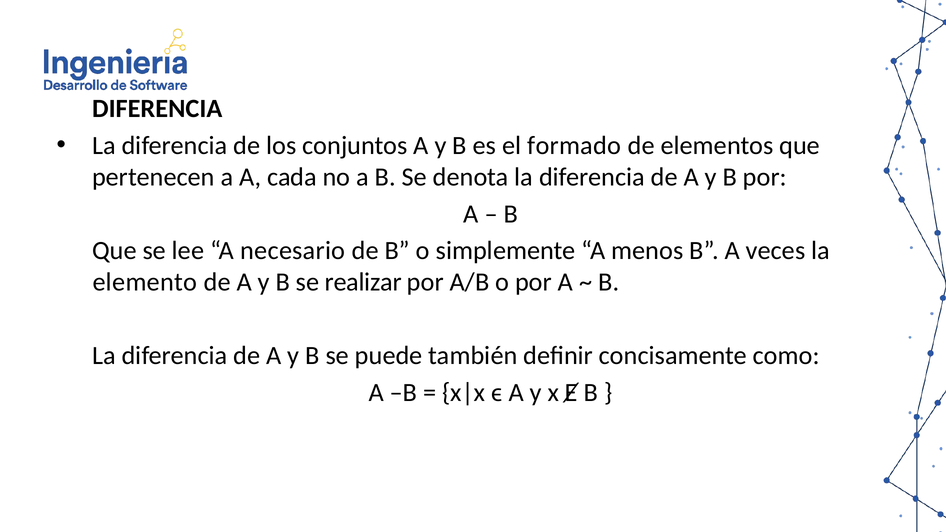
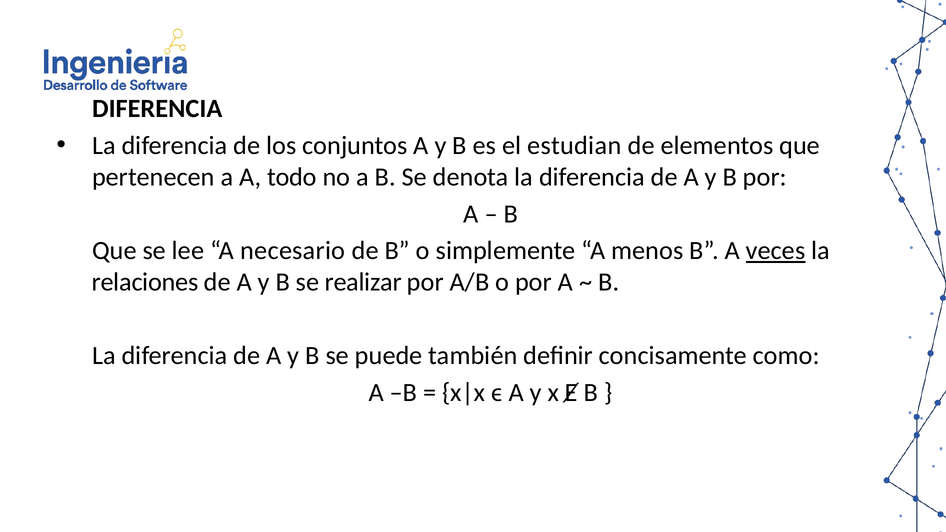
formado: formado -> estudian
cada: cada -> todo
veces underline: none -> present
elemento: elemento -> relaciones
